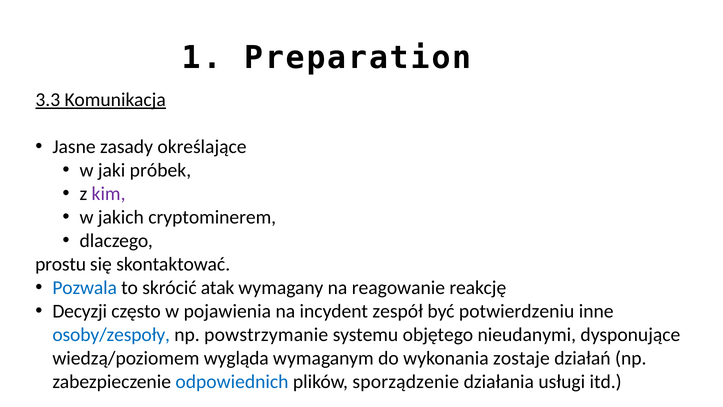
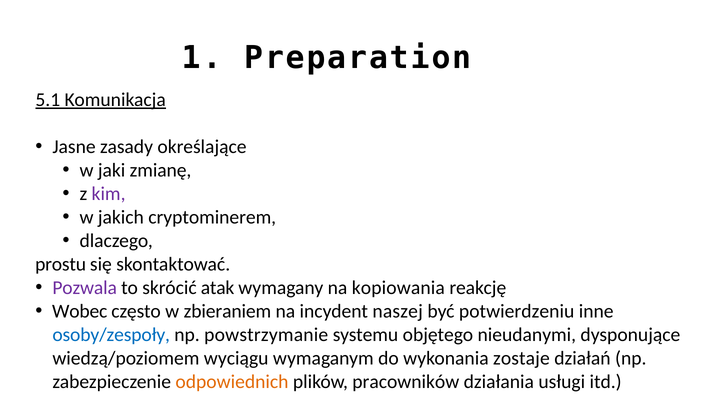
3.3: 3.3 -> 5.1
próbek: próbek -> zmianę
Pozwala colour: blue -> purple
reagowanie: reagowanie -> kopiowania
Decyzji: Decyzji -> Wobec
pojawienia: pojawienia -> zbieraniem
zespół: zespół -> naszej
wygląda: wygląda -> wyciągu
odpowiednich colour: blue -> orange
sporządzenie: sporządzenie -> pracowników
